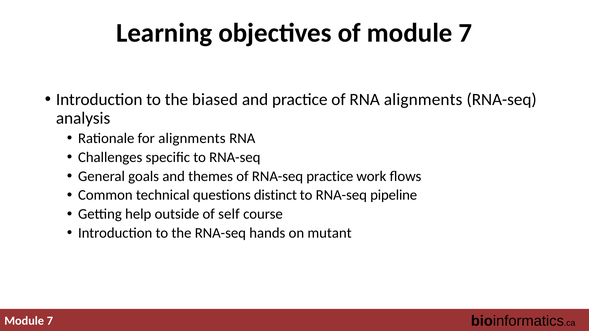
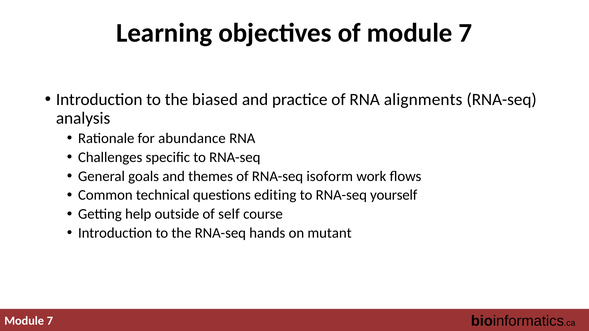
for alignments: alignments -> abundance
RNA-seq practice: practice -> isoform
distinct: distinct -> editing
pipeline: pipeline -> yourself
